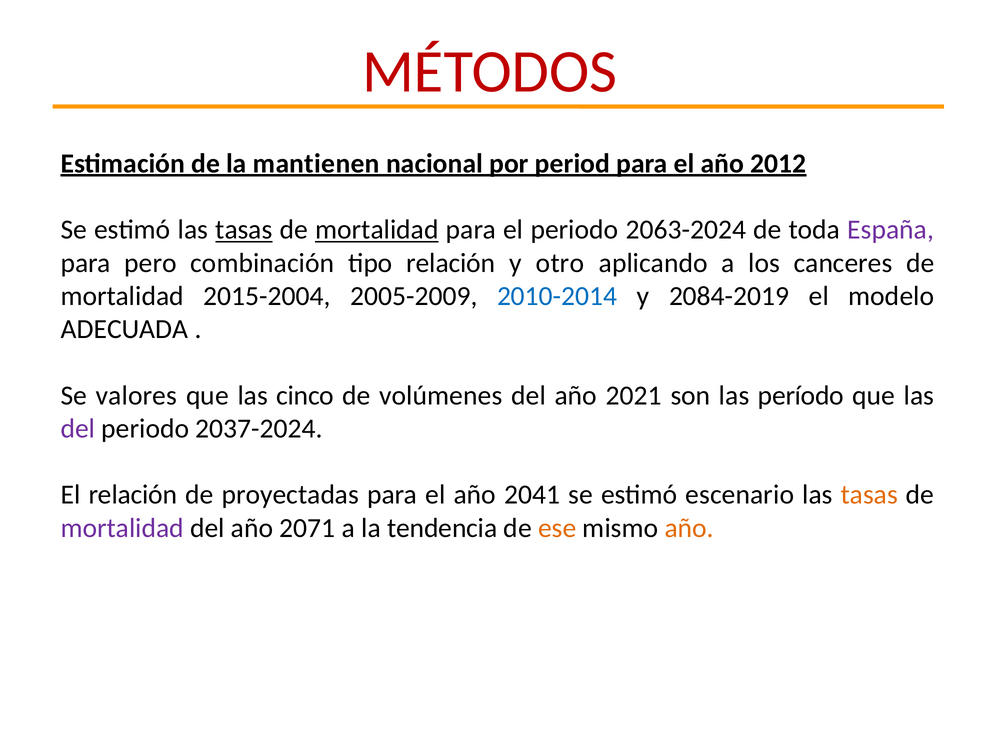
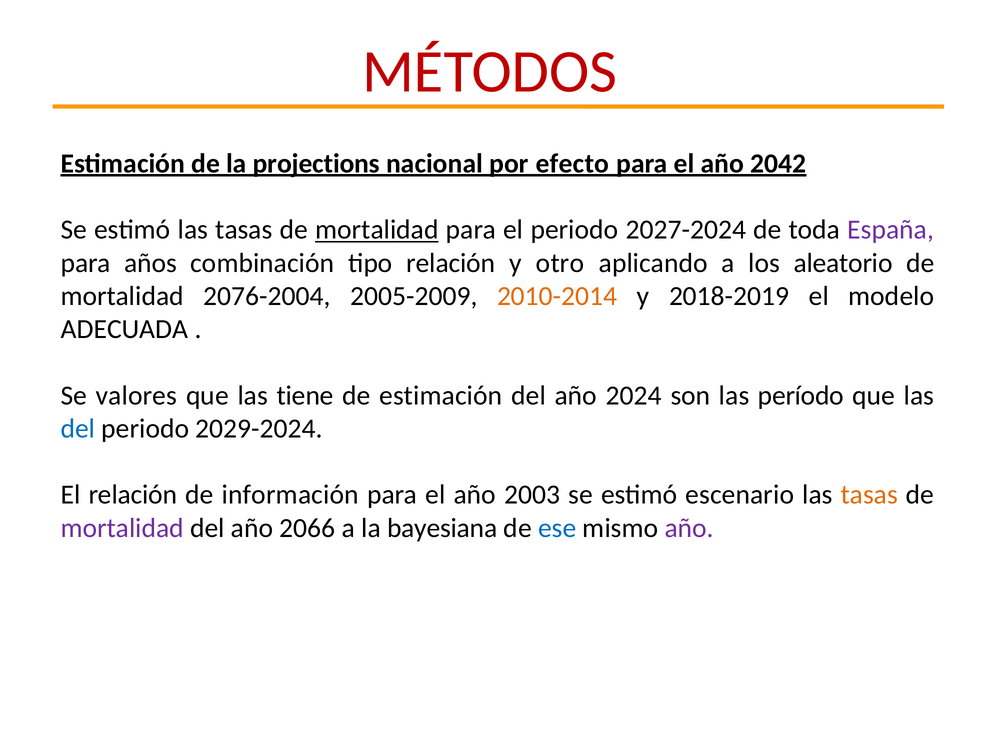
mantienen: mantienen -> projections
period: period -> efecto
2012: 2012 -> 2042
tasas at (244, 230) underline: present -> none
2063-2024: 2063-2024 -> 2027-2024
pero: pero -> años
canceres: canceres -> aleatorio
2015-2004: 2015-2004 -> 2076-2004
2010-2014 colour: blue -> orange
2084-2019: 2084-2019 -> 2018-2019
cinco: cinco -> tiene
de volúmenes: volúmenes -> estimación
2021: 2021 -> 2024
del at (78, 428) colour: purple -> blue
2037-2024: 2037-2024 -> 2029-2024
proyectadas: proyectadas -> información
2041: 2041 -> 2003
2071: 2071 -> 2066
tendencia: tendencia -> bayesiana
ese colour: orange -> blue
año at (689, 528) colour: orange -> purple
